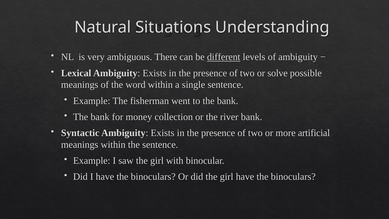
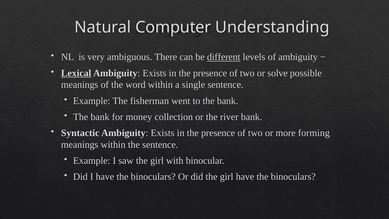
Situations: Situations -> Computer
Lexical underline: none -> present
artificial: artificial -> forming
